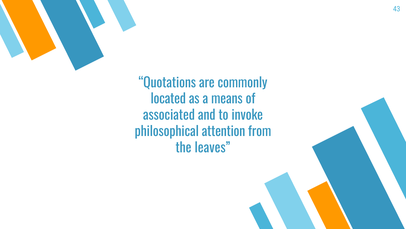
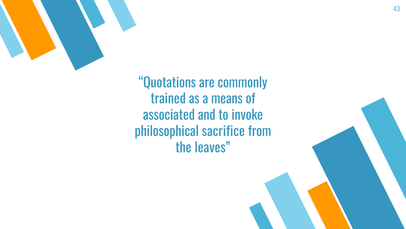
located: located -> trained
attention: attention -> sacrifice
